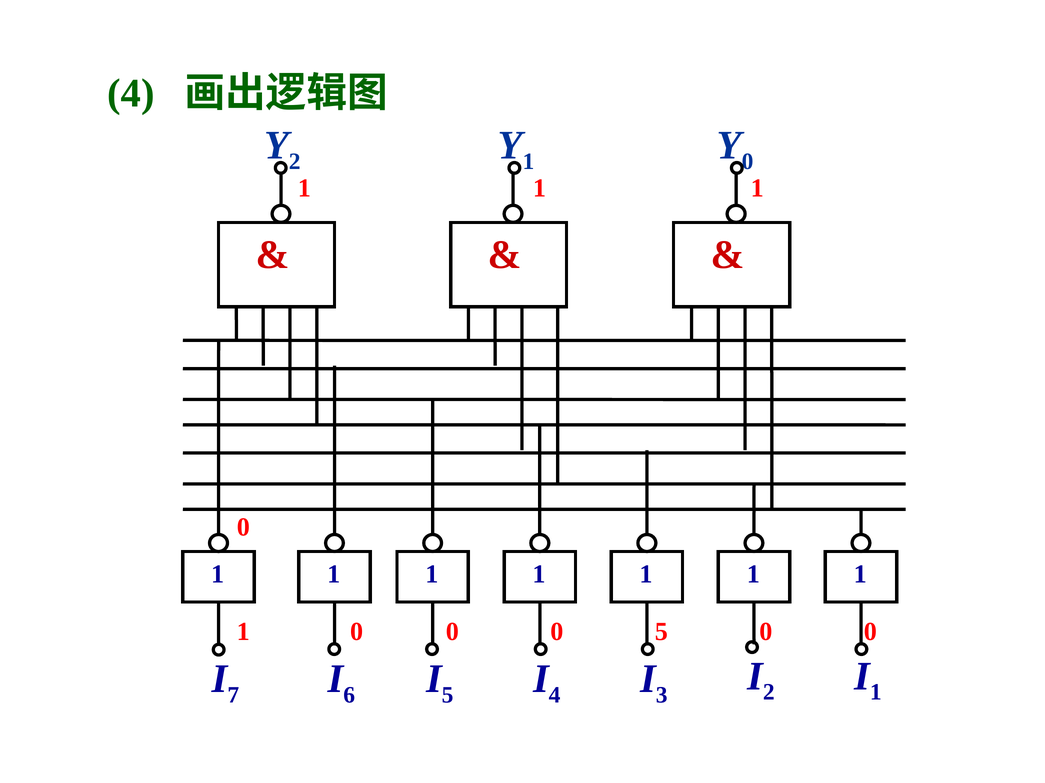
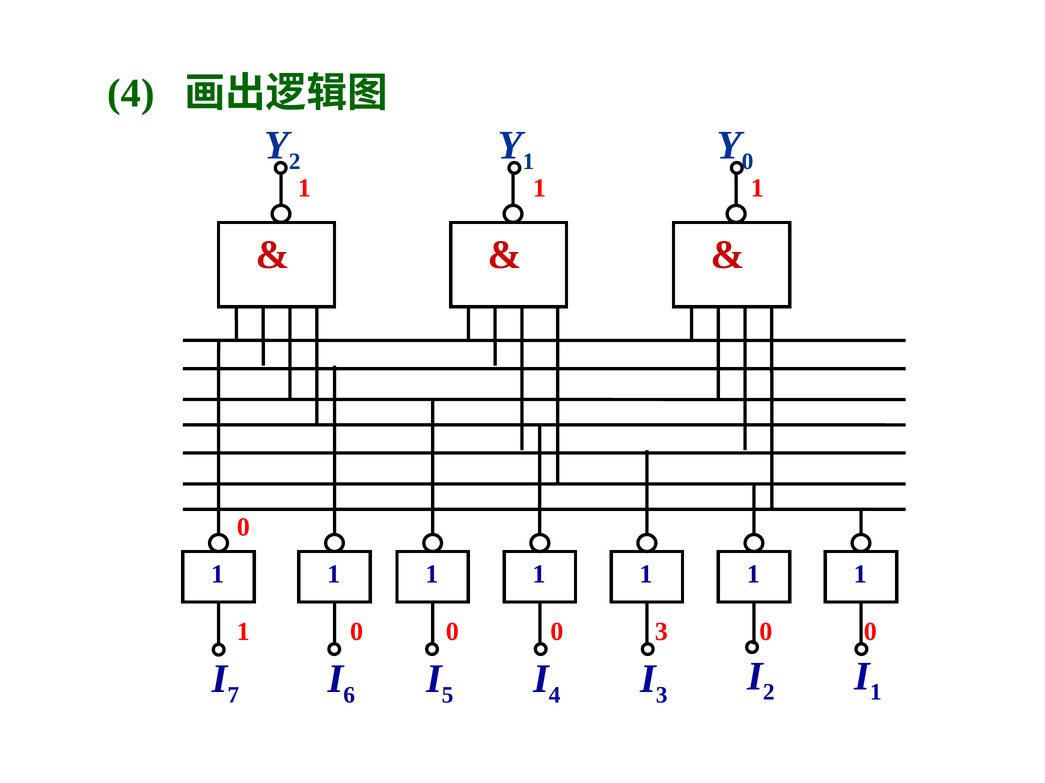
0 5: 5 -> 3
